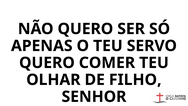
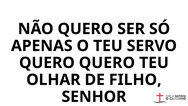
QUERO COMER: COMER -> QUERO
